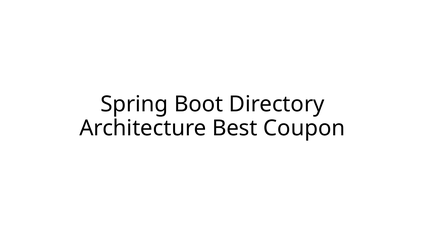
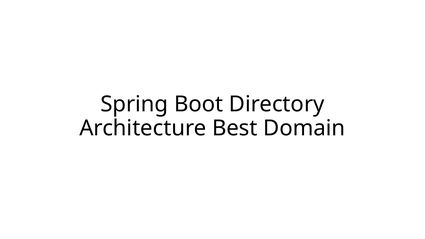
Coupon: Coupon -> Domain
